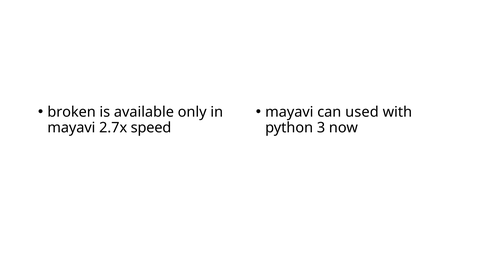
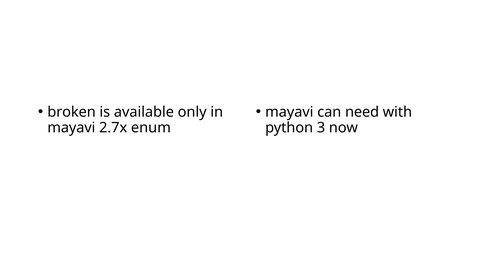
used: used -> need
speed: speed -> enum
